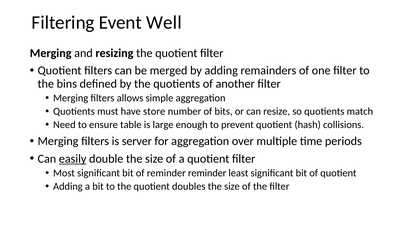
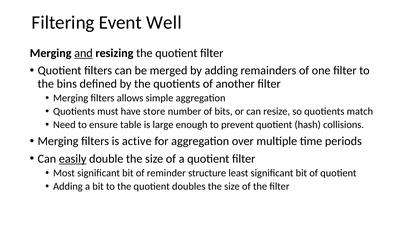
and underline: none -> present
server: server -> active
reminder reminder: reminder -> structure
